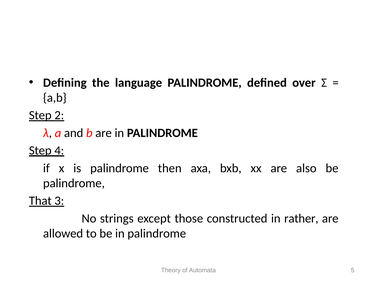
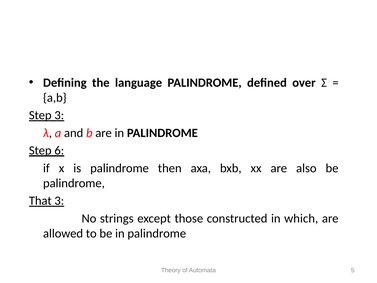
Step 2: 2 -> 3
4: 4 -> 6
rather: rather -> which
